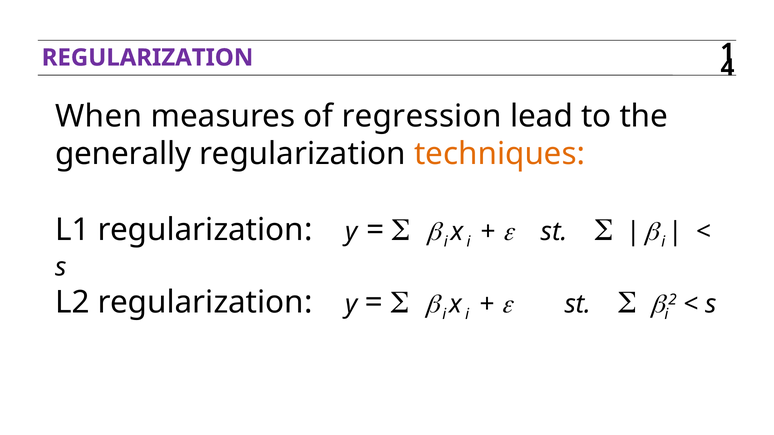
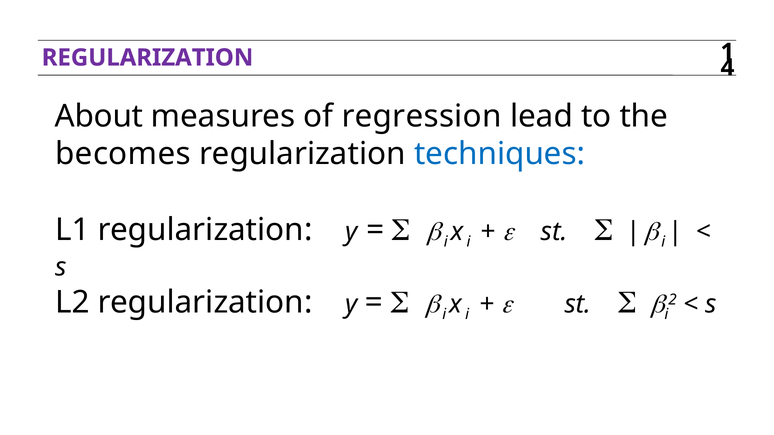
When: When -> About
generally: generally -> becomes
techniques colour: orange -> blue
